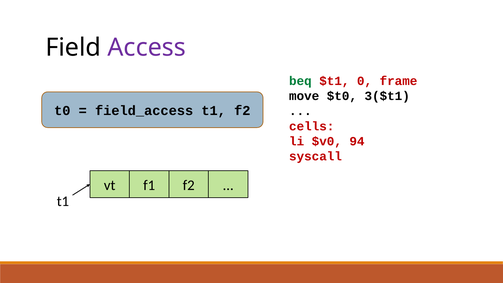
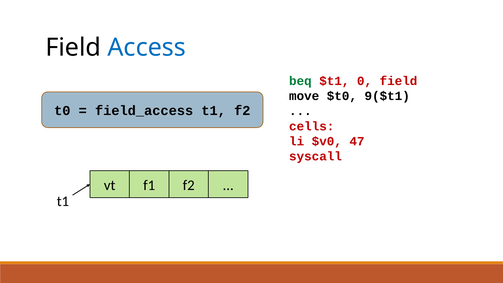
Access colour: purple -> blue
0 frame: frame -> field
3($t1: 3($t1 -> 9($t1
94: 94 -> 47
